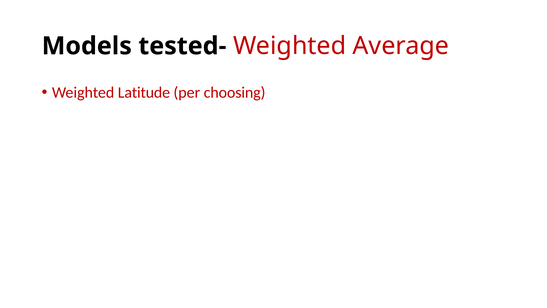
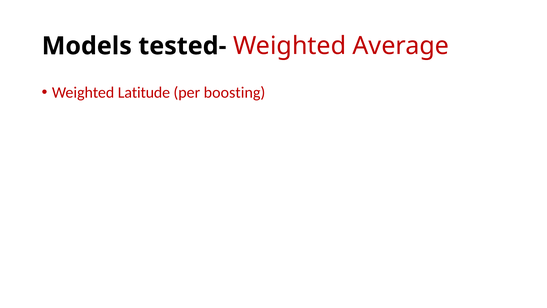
choosing: choosing -> boosting
